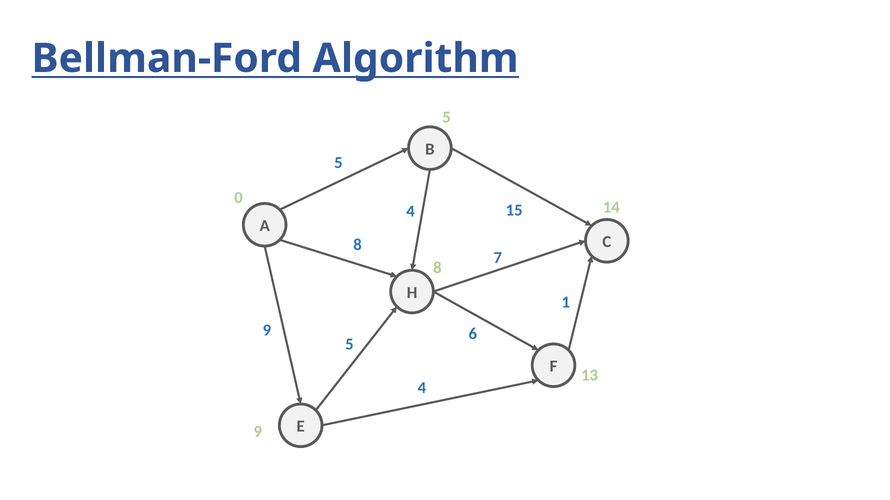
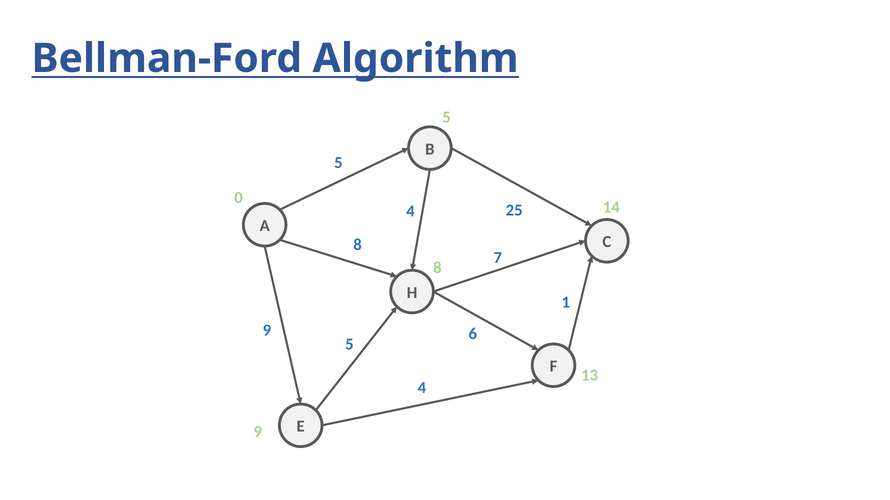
15: 15 -> 25
